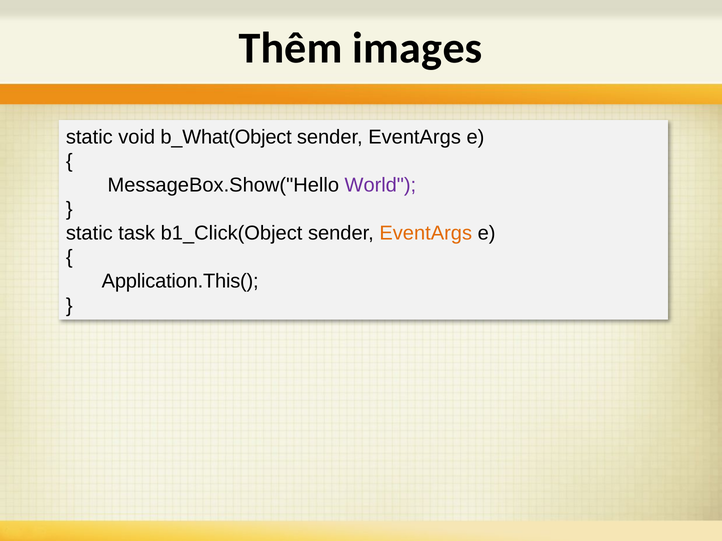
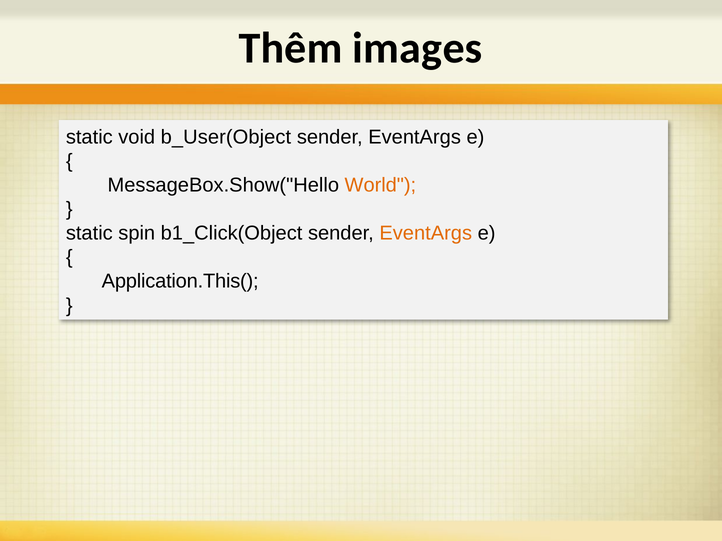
b_What(Object: b_What(Object -> b_User(Object
World colour: purple -> orange
task: task -> spin
